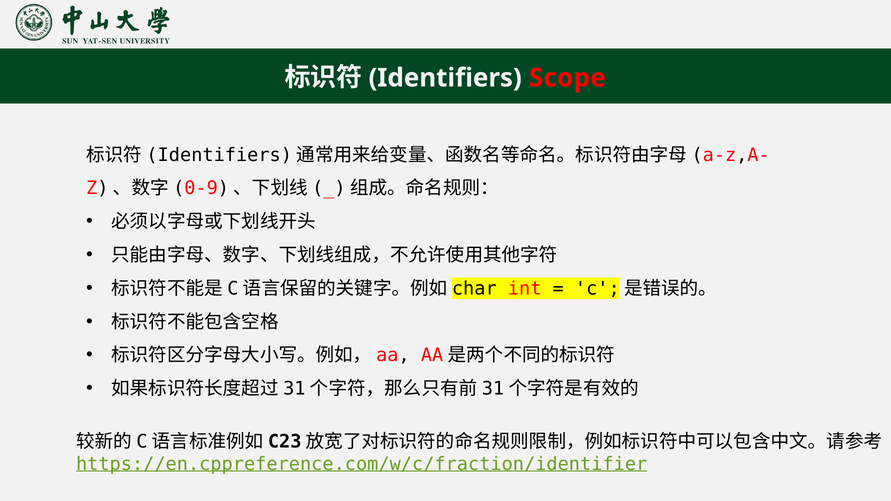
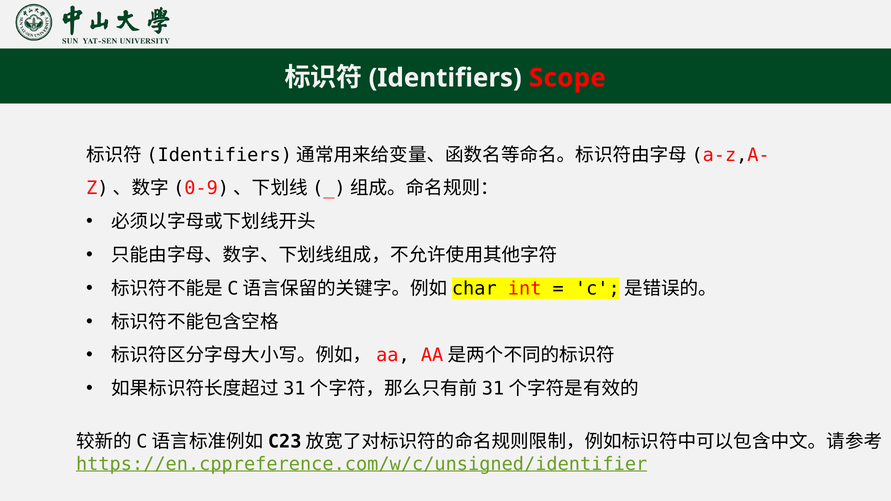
https://en.cppreference.com/w/c/fraction/identifier: https://en.cppreference.com/w/c/fraction/identifier -> https://en.cppreference.com/w/c/unsigned/identifier
